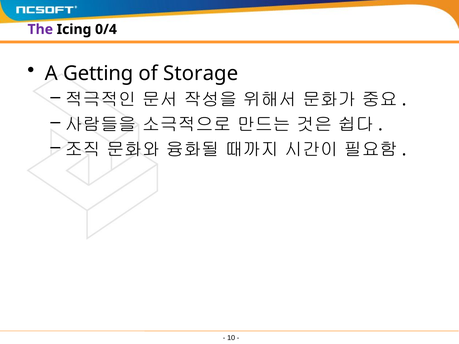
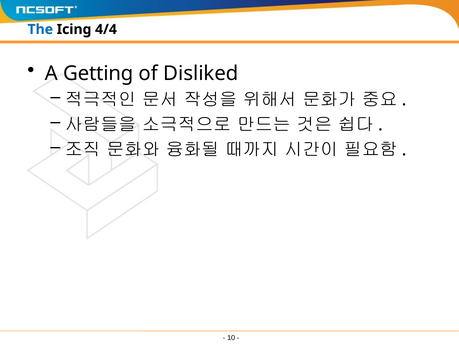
The colour: purple -> blue
0/4: 0/4 -> 4/4
Storage: Storage -> Disliked
